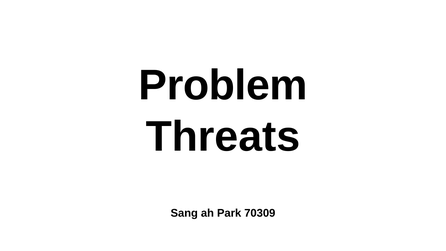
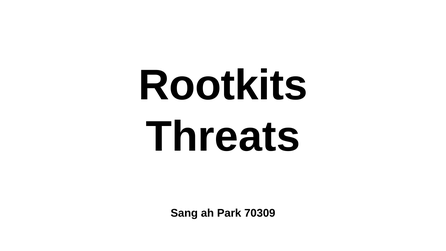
Problem: Problem -> Rootkits
